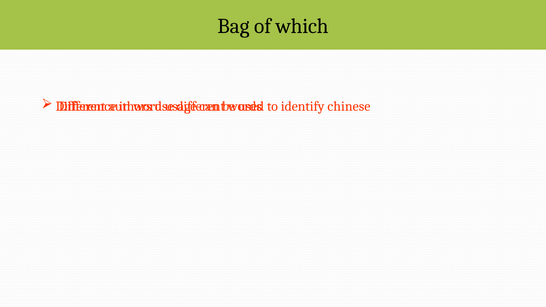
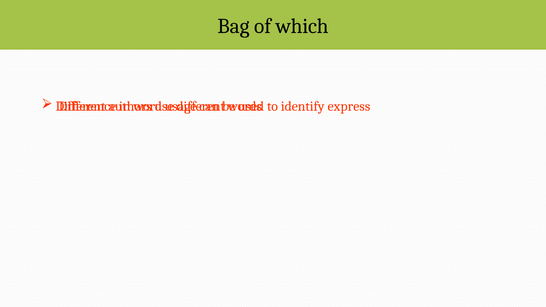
chinese: chinese -> express
